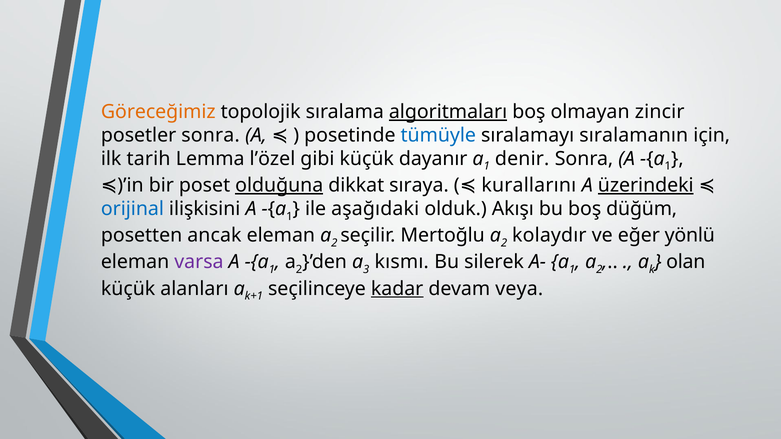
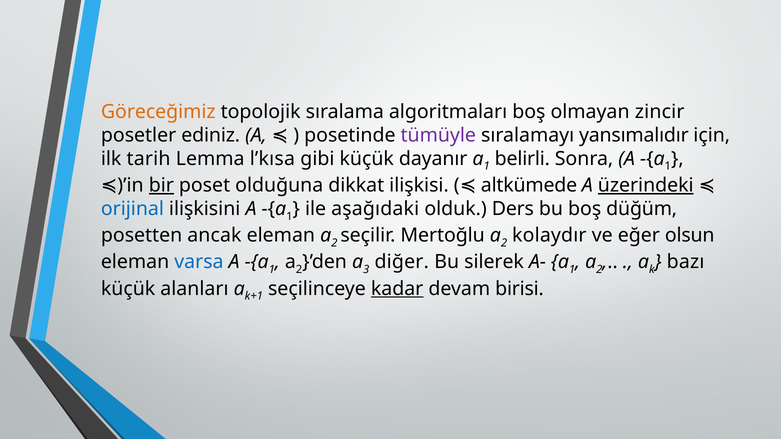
algoritmaları underline: present -> none
posetler sonra: sonra -> ediniz
tümüyle colour: blue -> purple
sıralamanın: sıralamanın -> yansımalıdır
l’özel: l’özel -> l’kısa
denir: denir -> belirli
bir underline: none -> present
olduğuna underline: present -> none
sıraya: sıraya -> ilişkisi
kurallarını: kurallarını -> altkümede
Akışı: Akışı -> Ders
yönlü: yönlü -> olsun
varsa colour: purple -> blue
kısmı: kısmı -> diğer
olan: olan -> bazı
veya: veya -> birisi
